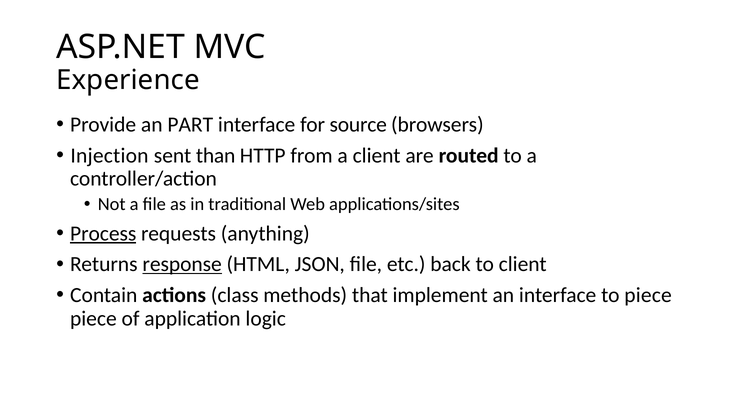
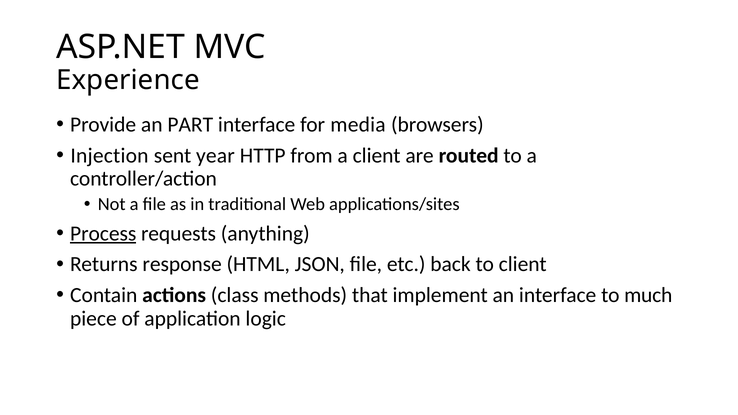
source: source -> media
than: than -> year
response underline: present -> none
to piece: piece -> much
